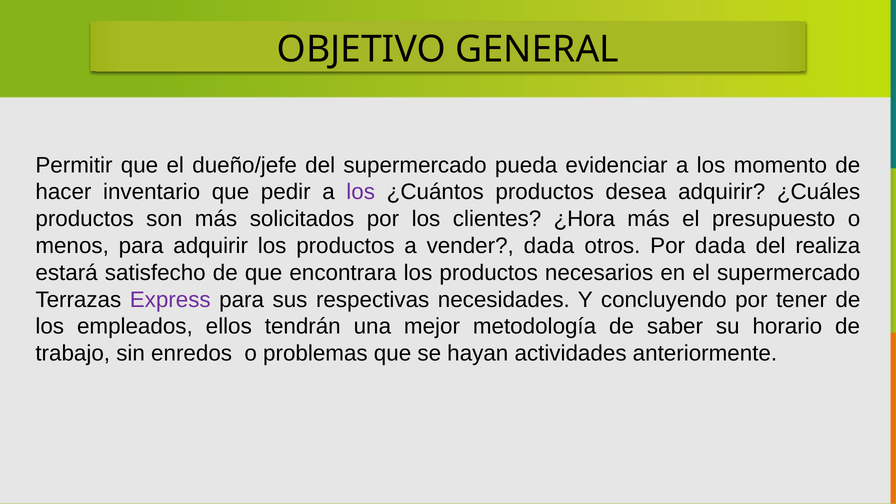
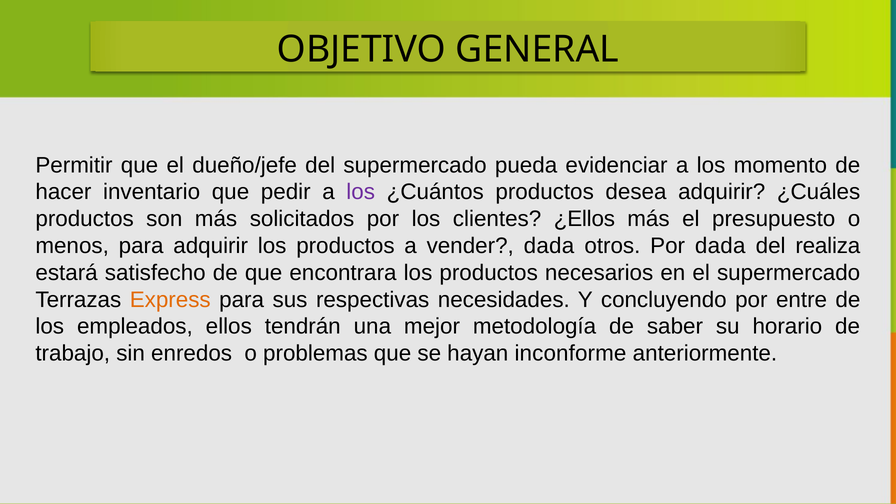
¿Hora: ¿Hora -> ¿Ellos
Express colour: purple -> orange
tener: tener -> entre
actividades: actividades -> inconforme
